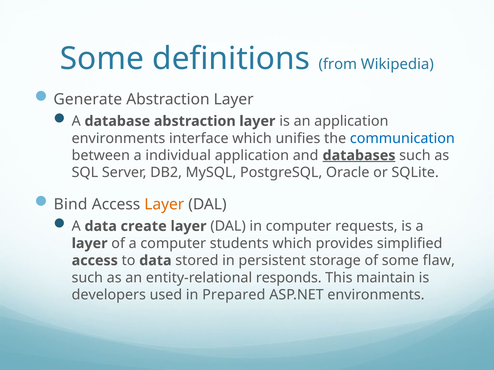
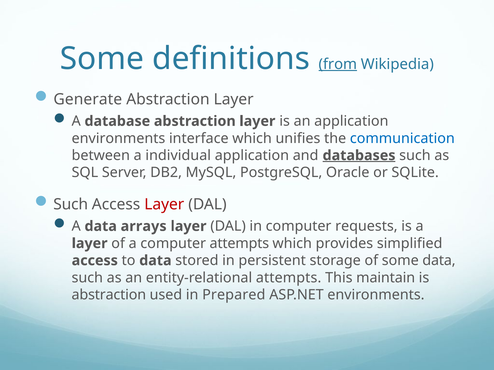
from underline: none -> present
Bind at (71, 204): Bind -> Such
Layer at (164, 204) colour: orange -> red
create: create -> arrays
computer students: students -> attempts
some flaw: flaw -> data
entity-relational responds: responds -> attempts
developers at (109, 295): developers -> abstraction
